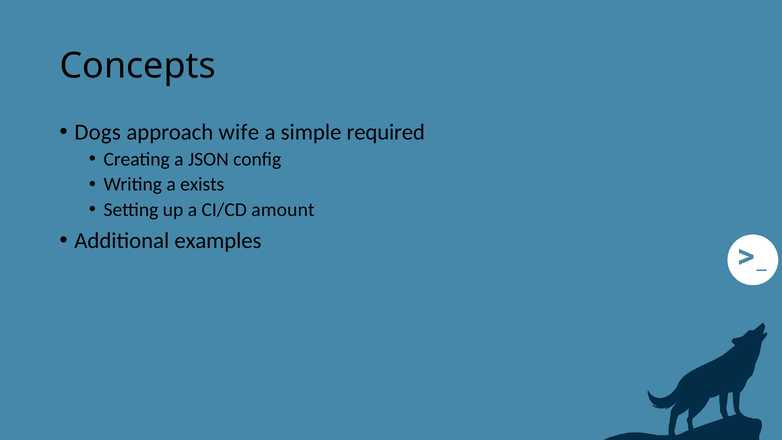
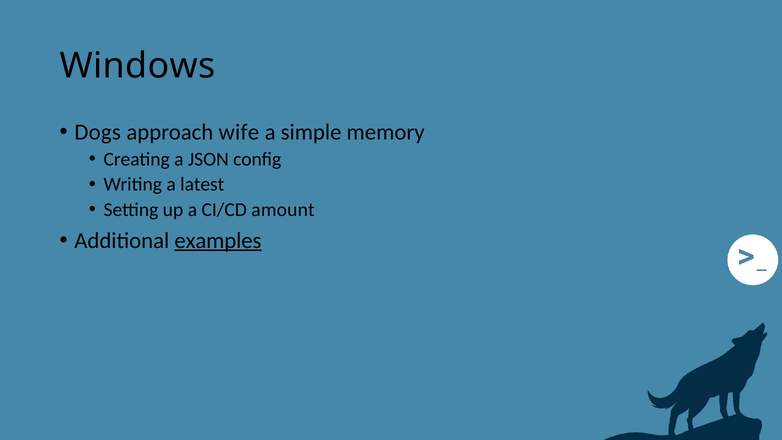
Concepts: Concepts -> Windows
required: required -> memory
exists: exists -> latest
examples underline: none -> present
